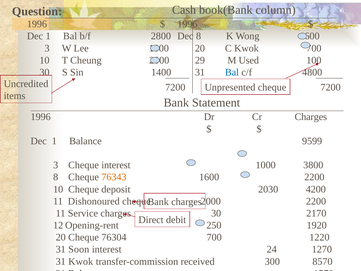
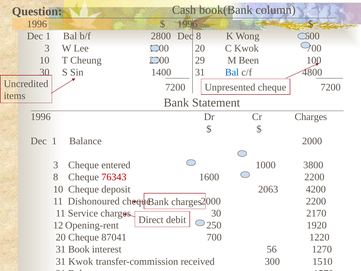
Used: Used -> Been
Balance 9599: 9599 -> 2000
Cheque interest: interest -> entered
76343 colour: orange -> red
2030: 2030 -> 2063
76304: 76304 -> 87041
Soon: Soon -> Book
24: 24 -> 56
8570: 8570 -> 1510
